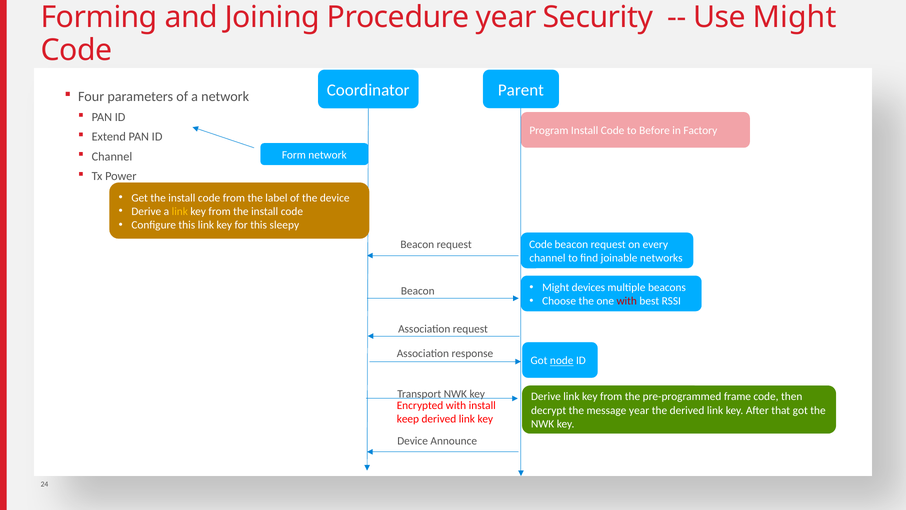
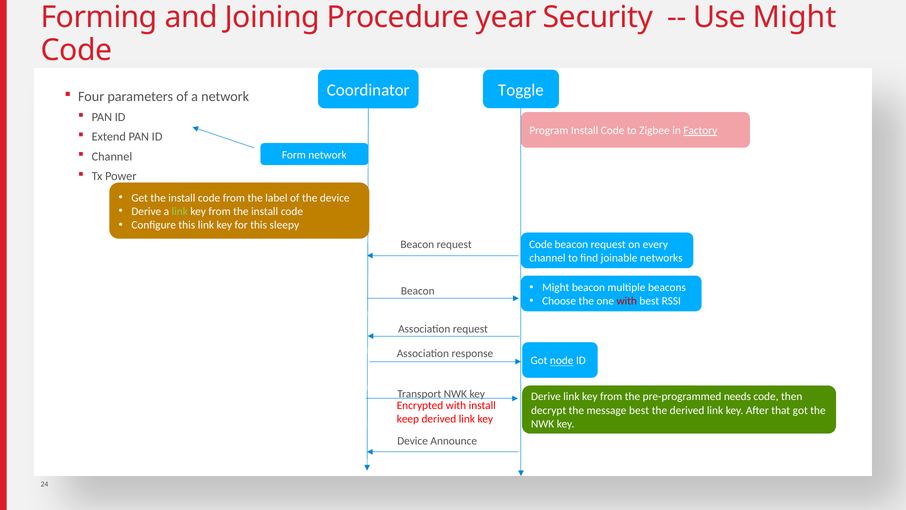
Parent: Parent -> Toggle
Before: Before -> Zigbee
Factory underline: none -> present
link at (180, 211) colour: yellow -> light green
Might devices: devices -> beacon
frame: frame -> needs
message year: year -> best
